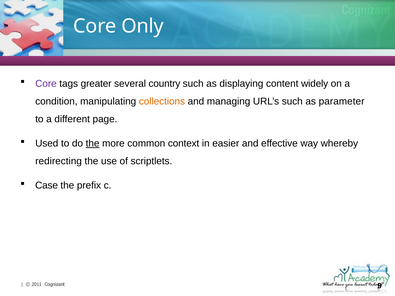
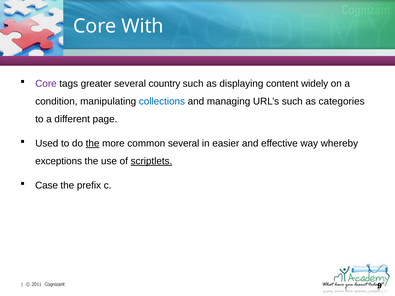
Only: Only -> With
collections colour: orange -> blue
parameter: parameter -> categories
common context: context -> several
redirecting: redirecting -> exceptions
scriptlets underline: none -> present
